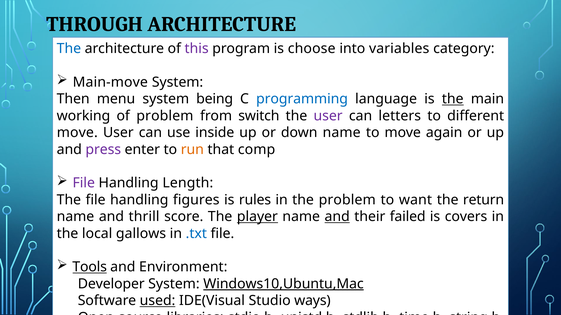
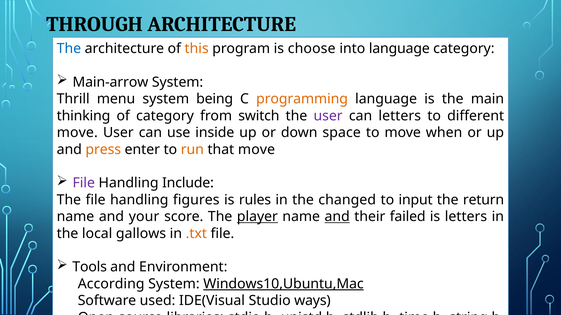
this colour: purple -> orange
into variables: variables -> language
Main-move: Main-move -> Main-arrow
Then: Then -> Thrill
programming colour: blue -> orange
the at (453, 99) underline: present -> none
working: working -> thinking
of problem: problem -> category
down name: name -> space
again: again -> when
press colour: purple -> orange
that comp: comp -> move
Length: Length -> Include
the problem: problem -> changed
want: want -> input
thrill: thrill -> your
is covers: covers -> letters
.txt colour: blue -> orange
Tools underline: present -> none
Developer: Developer -> According
used underline: present -> none
